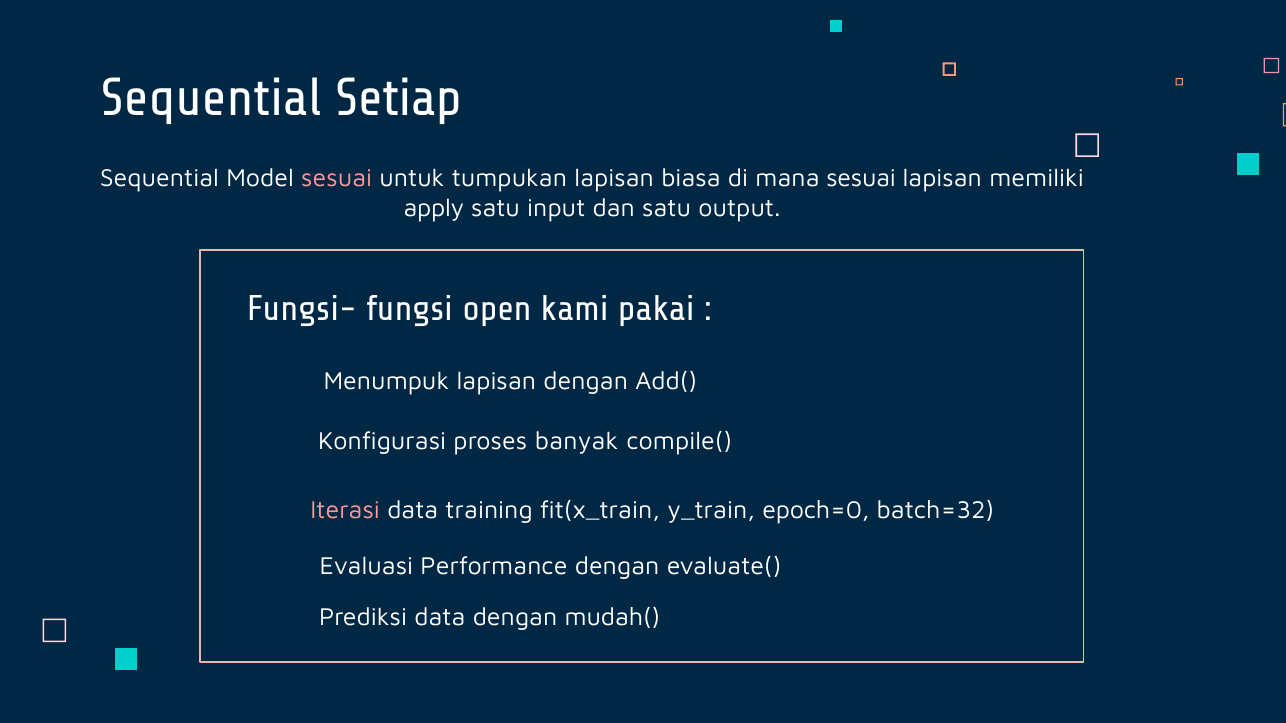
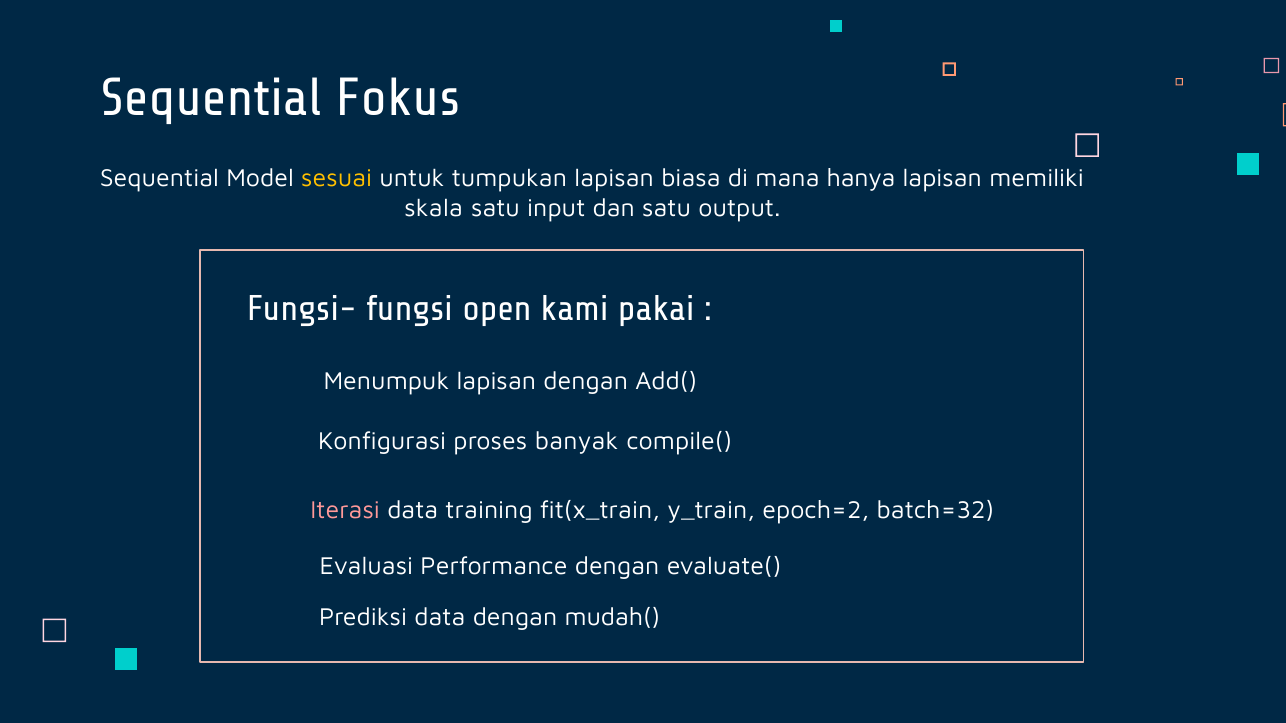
Setiap: Setiap -> Fokus
sesuai at (337, 179) colour: pink -> yellow
mana sesuai: sesuai -> hanya
apply: apply -> skala
epoch=0: epoch=0 -> epoch=2
